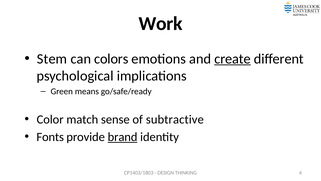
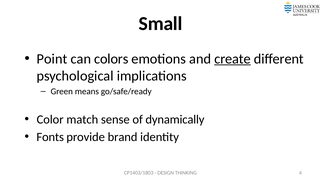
Work: Work -> Small
Stem: Stem -> Point
subtractive: subtractive -> dynamically
brand underline: present -> none
